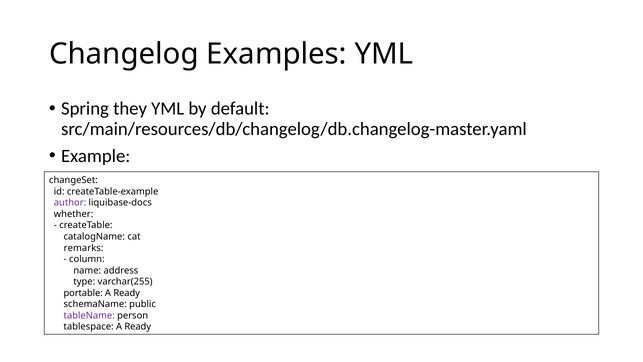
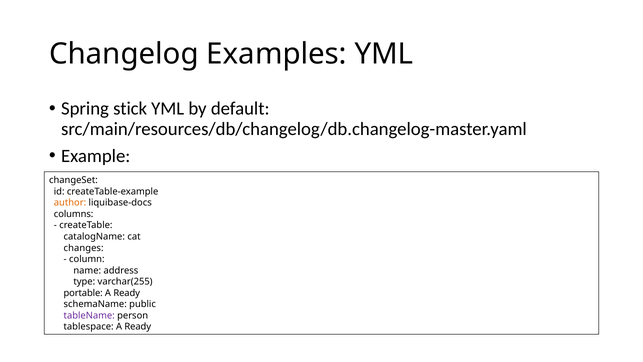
they: they -> stick
author colour: purple -> orange
whether: whether -> columns
remarks: remarks -> changes
